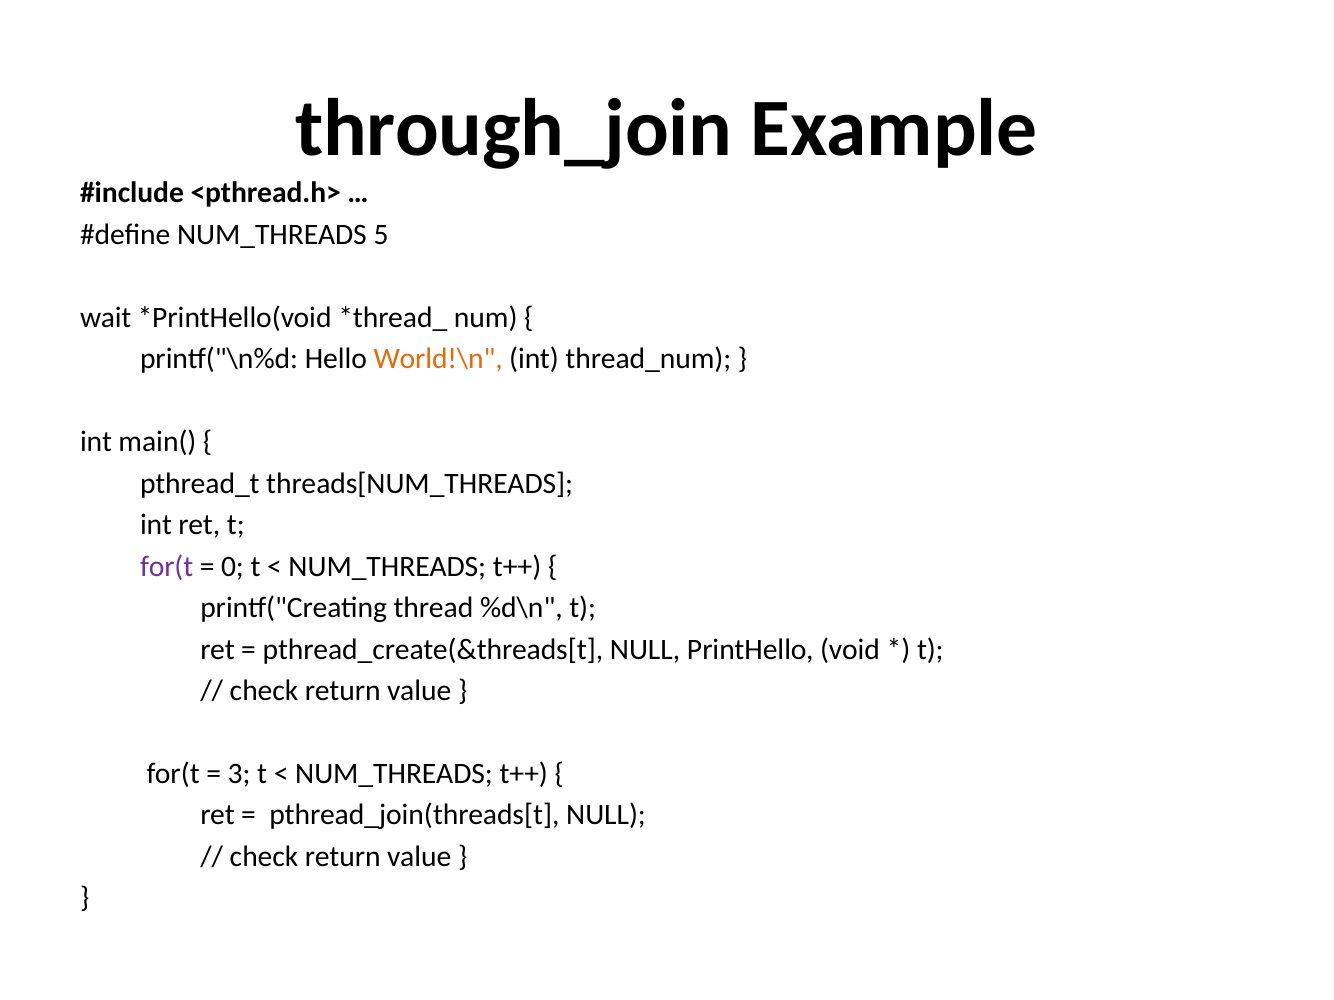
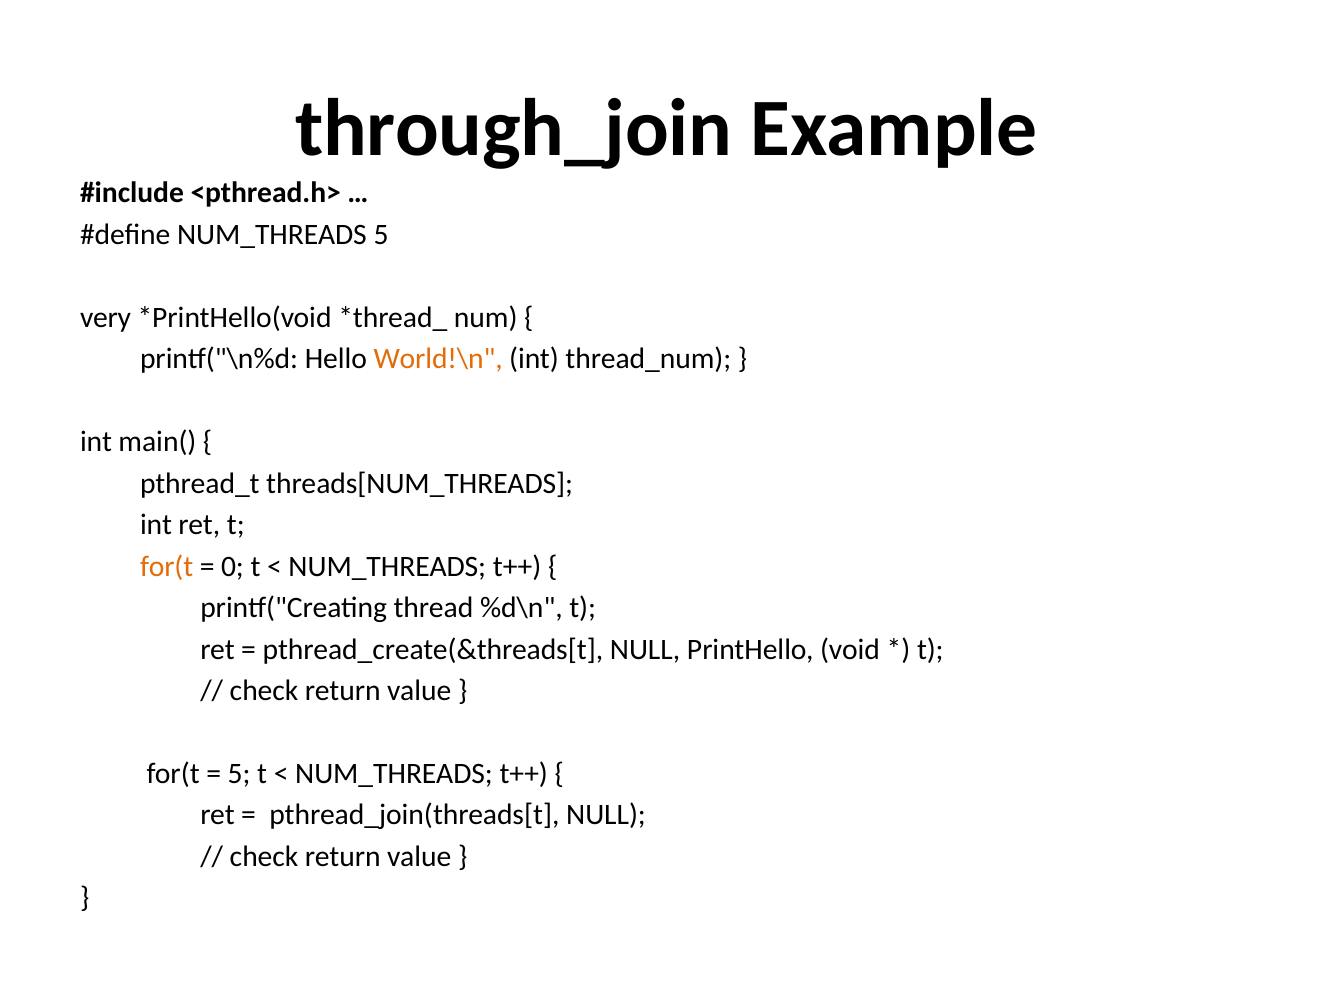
wait: wait -> very
for(t at (167, 567) colour: purple -> orange
3 at (239, 774): 3 -> 5
